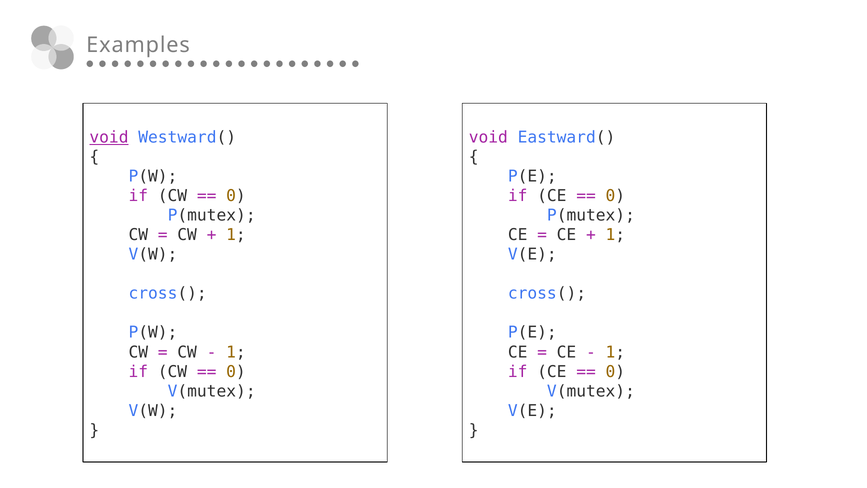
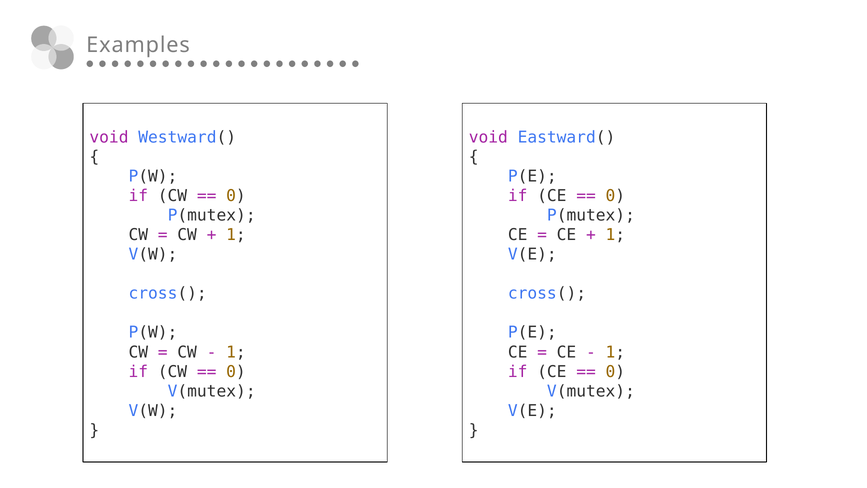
void at (109, 137) underline: present -> none
